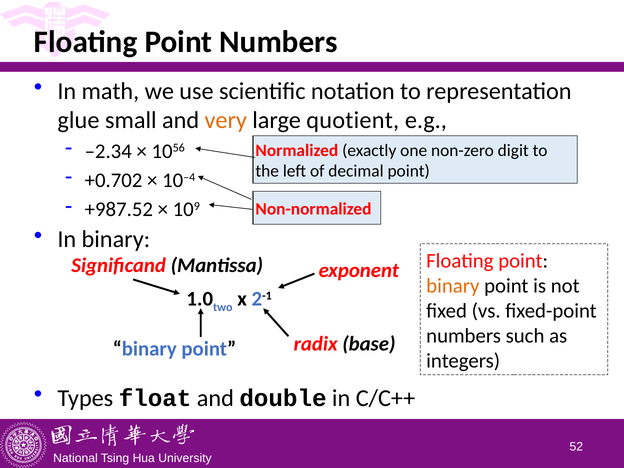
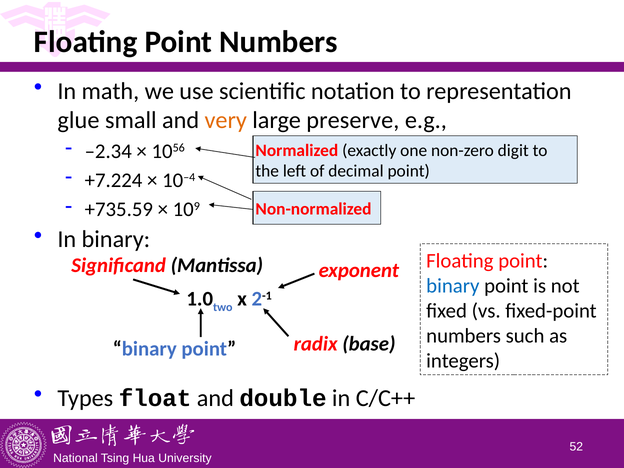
quotient: quotient -> preserve
+0.702: +0.702 -> +7.224
+987.52: +987.52 -> +735.59
binary at (453, 286) colour: orange -> blue
